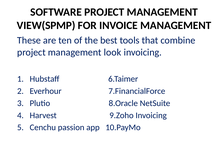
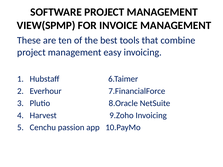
look: look -> easy
